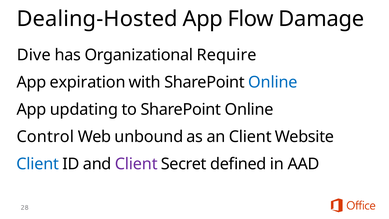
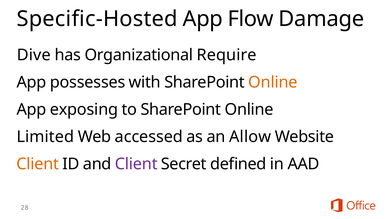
Dealing-Hosted: Dealing-Hosted -> Specific-Hosted
expiration: expiration -> possesses
Online at (273, 82) colour: blue -> orange
updating: updating -> exposing
Control: Control -> Limited
unbound: unbound -> accessed
an Client: Client -> Allow
Client at (38, 164) colour: blue -> orange
